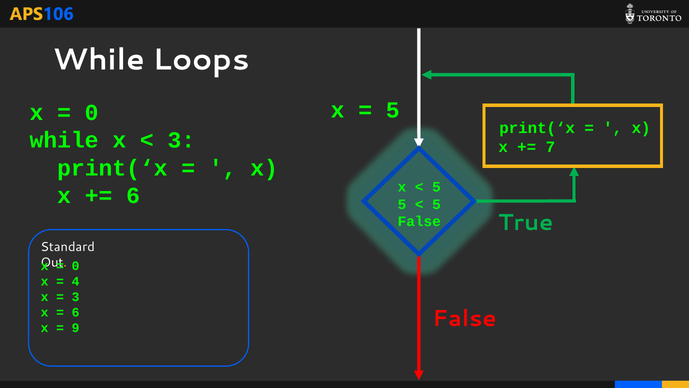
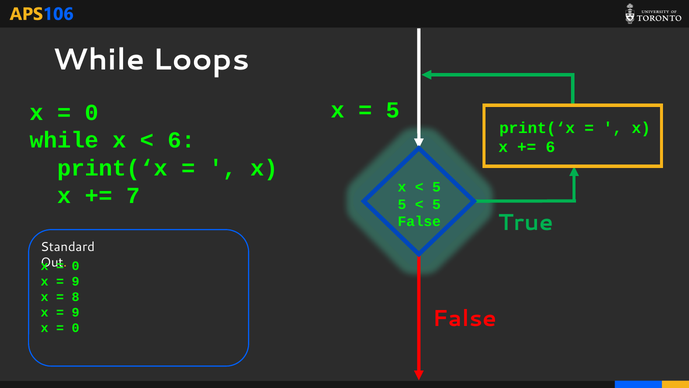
3 at (181, 140): 3 -> 6
7 at (550, 147): 7 -> 6
6 at (133, 195): 6 -> 7
4 at (76, 281): 4 -> 9
3 at (76, 297): 3 -> 8
6 at (76, 312): 6 -> 9
9 at (76, 328): 9 -> 0
